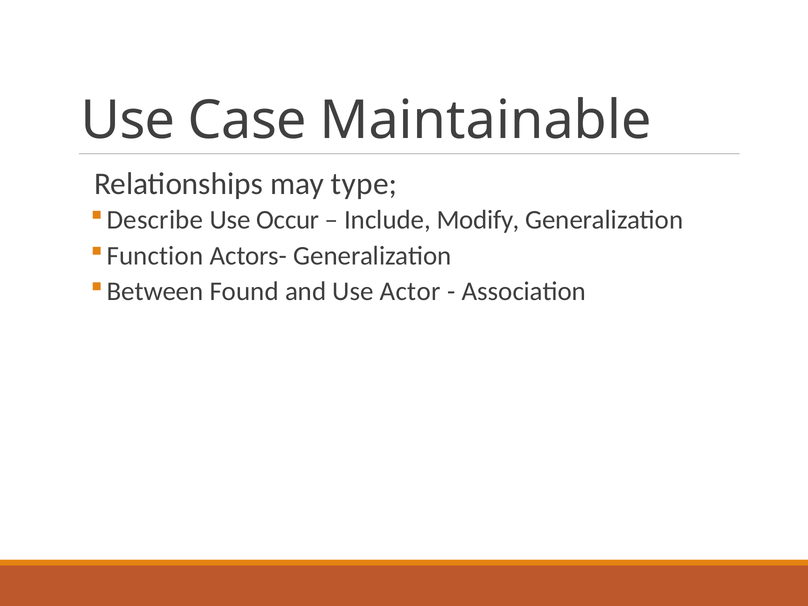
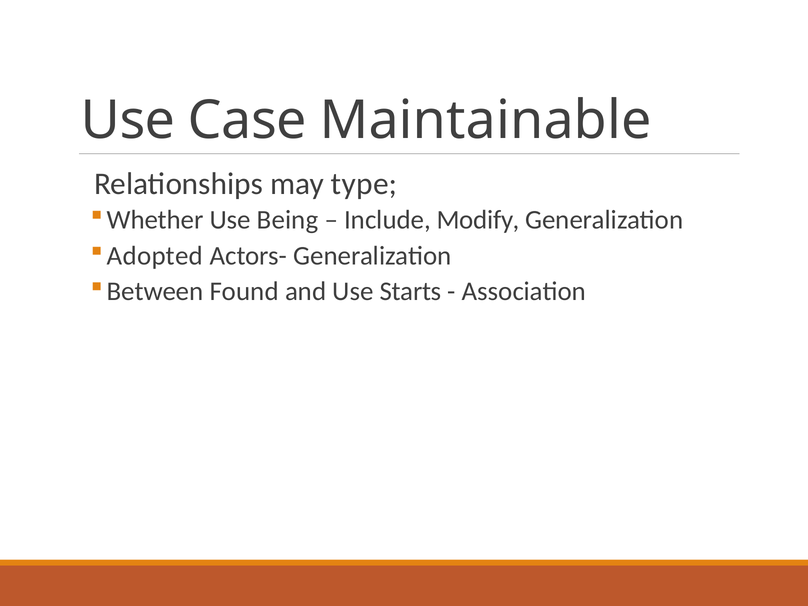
Describe: Describe -> Whether
Occur: Occur -> Being
Function: Function -> Adopted
Actor: Actor -> Starts
